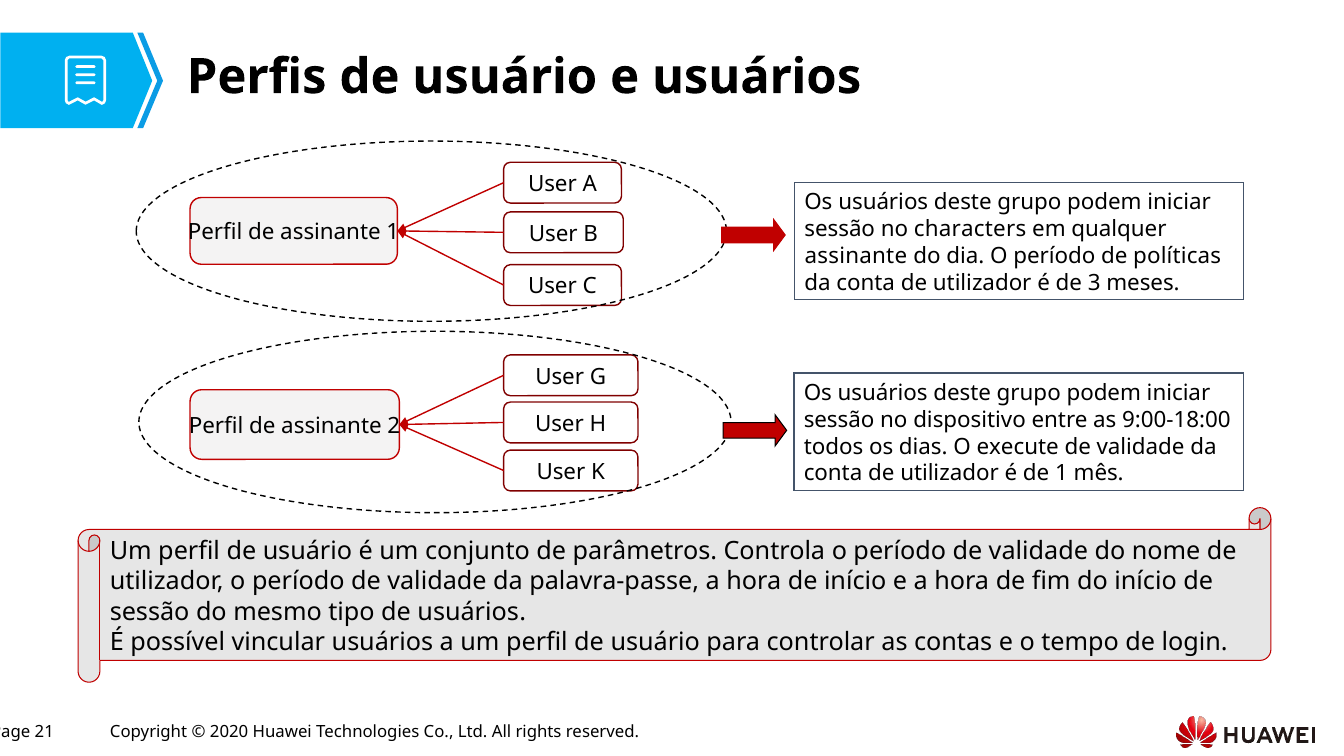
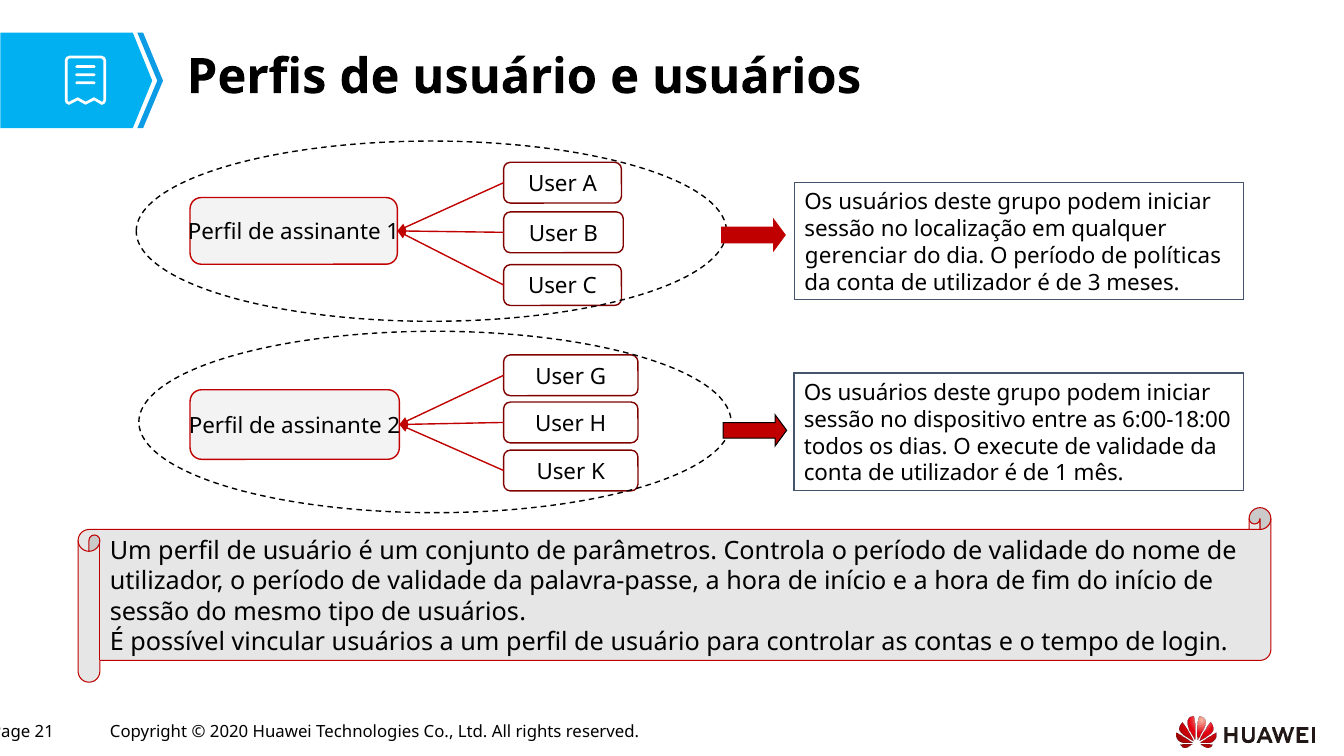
characters: characters -> localização
assinante at (856, 256): assinante -> gerenciar
9:00-18:00: 9:00-18:00 -> 6:00-18:00
